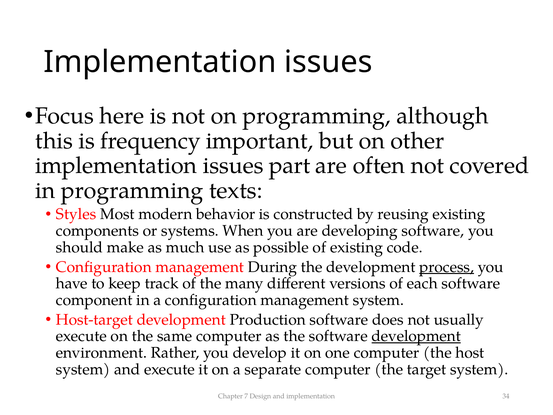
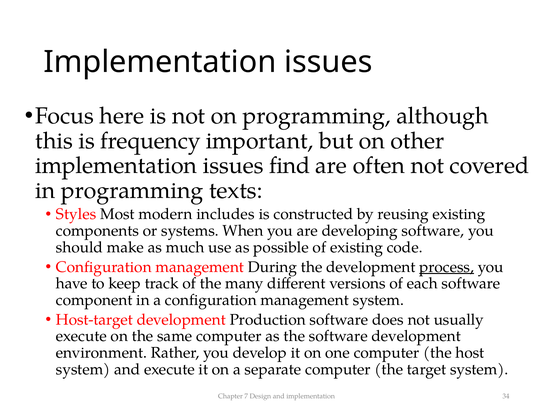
part: part -> find
behavior: behavior -> includes
development at (416, 336) underline: present -> none
